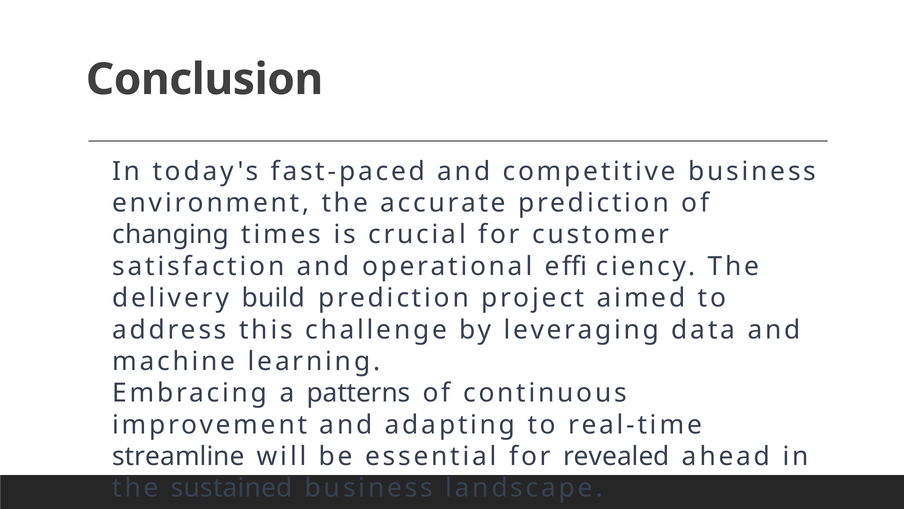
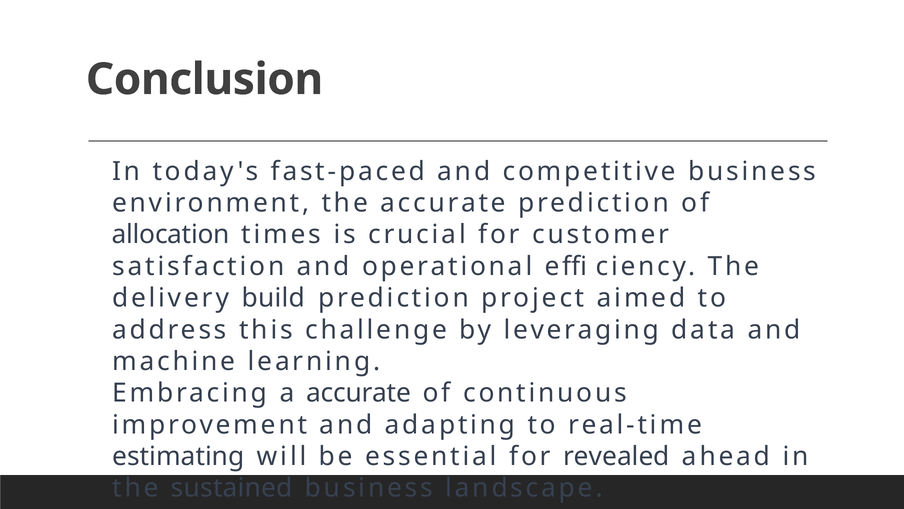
changing: changing -> allocation
a patterns: patterns -> accurate
streamline: streamline -> estimating
